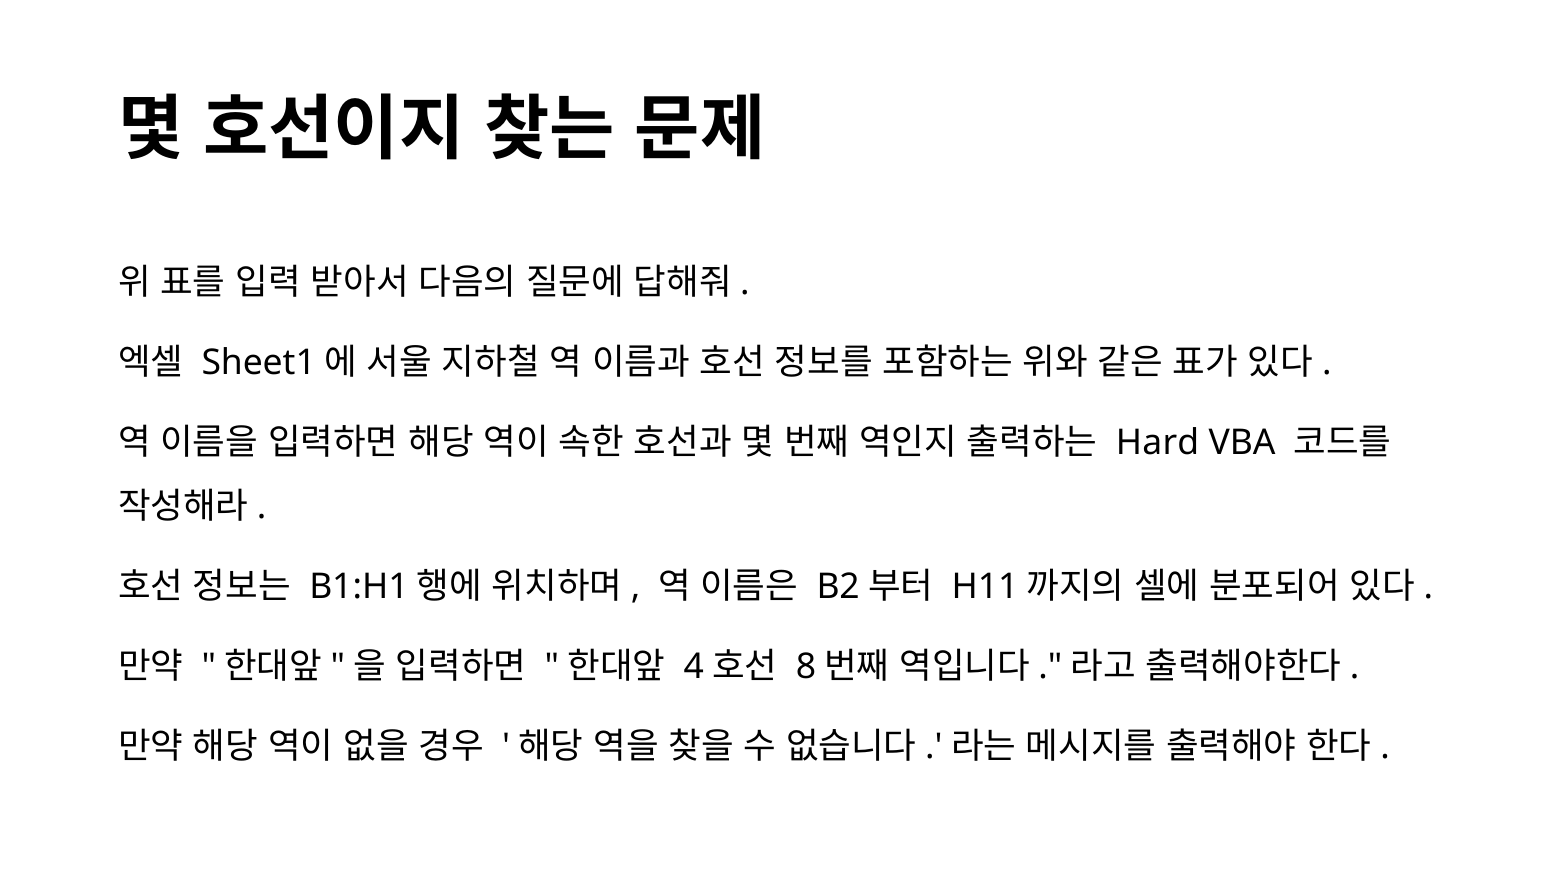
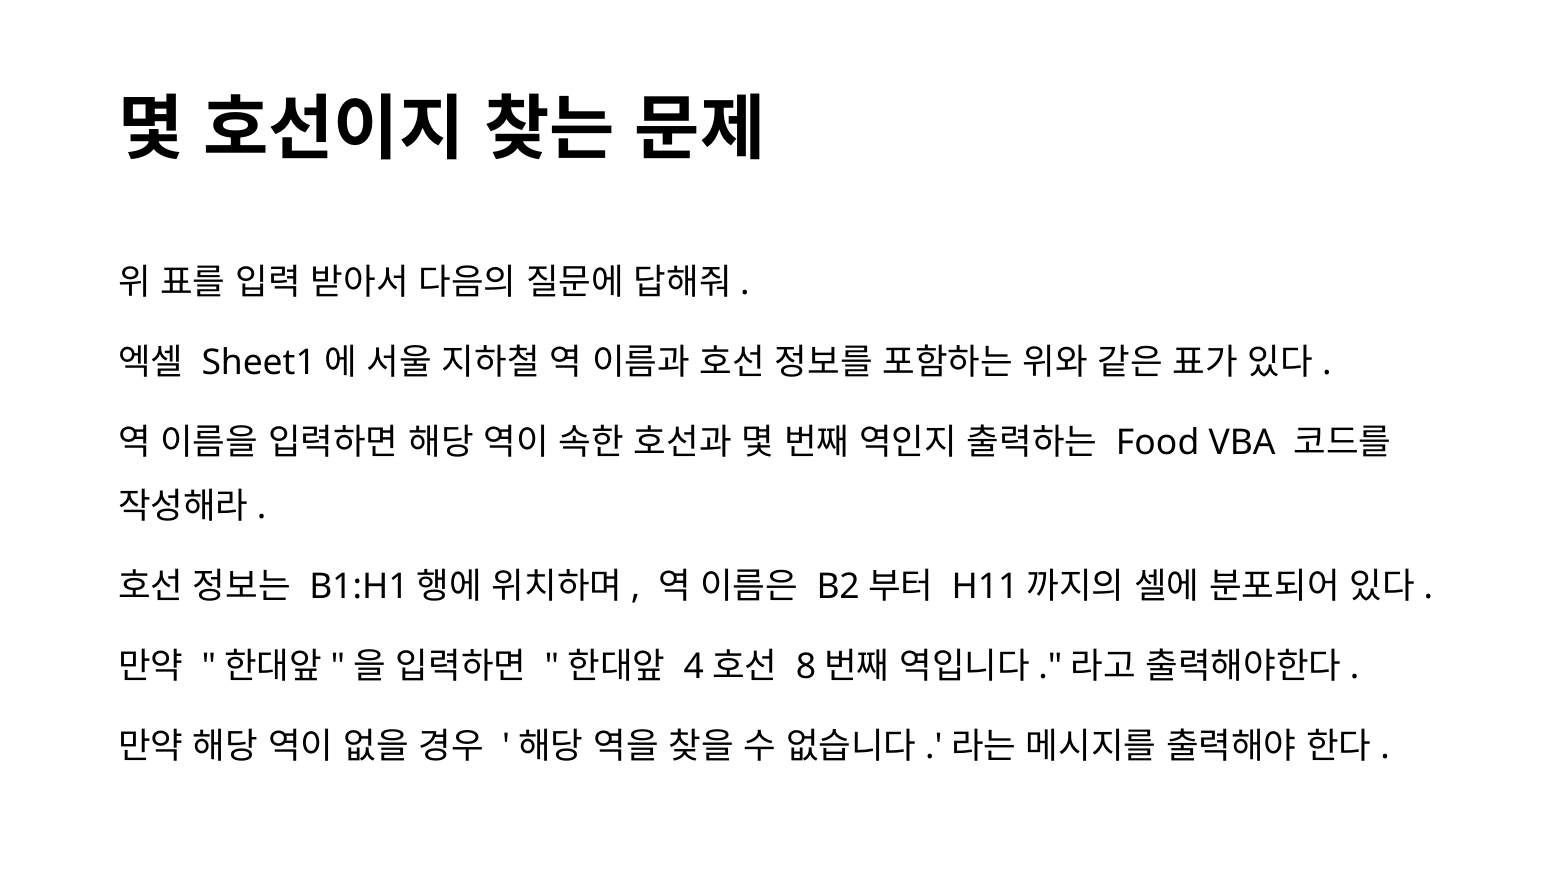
Hard: Hard -> Food
